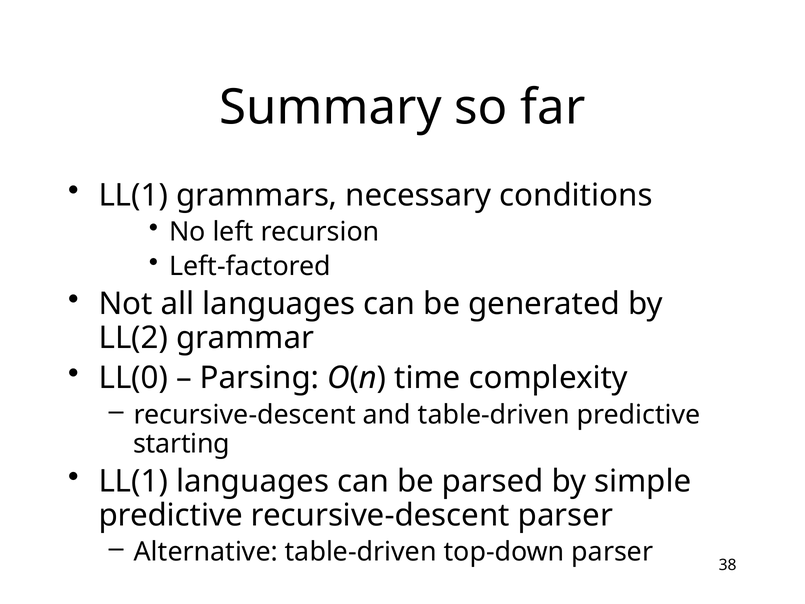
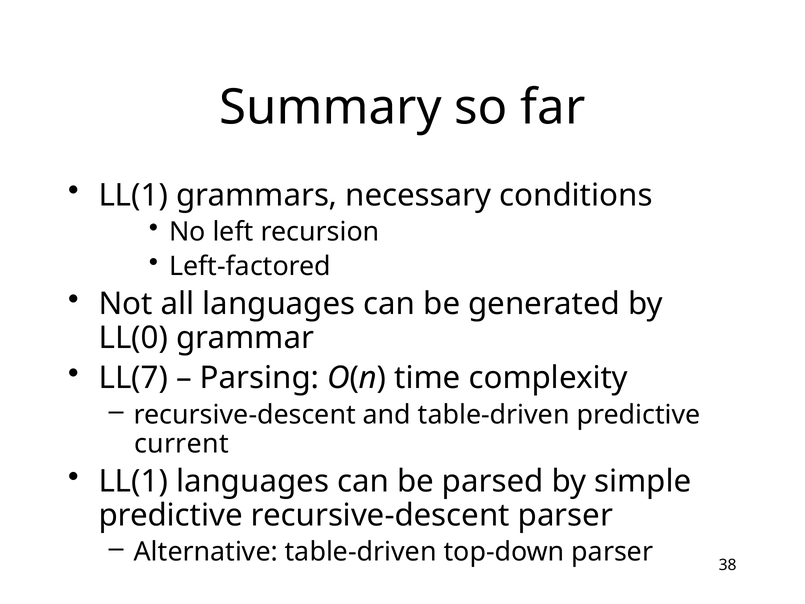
LL(2: LL(2 -> LL(0
LL(0: LL(0 -> LL(7
starting: starting -> current
